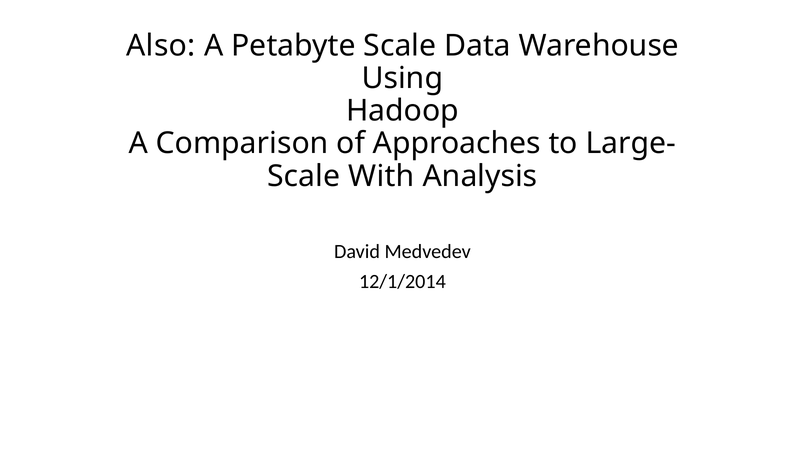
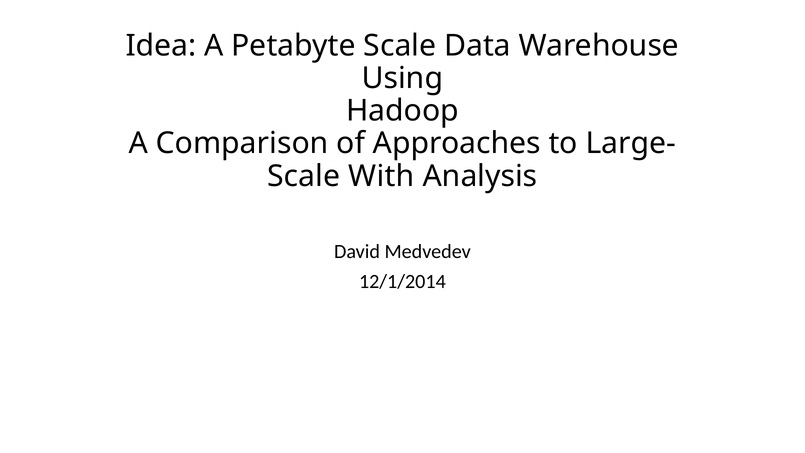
Also: Also -> Idea
